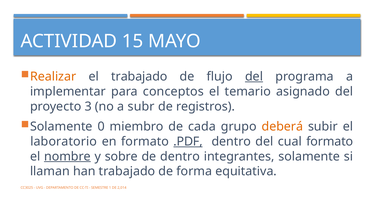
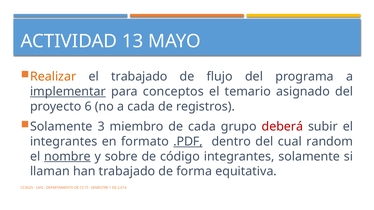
15: 15 -> 13
del at (254, 77) underline: present -> none
implementar underline: none -> present
3: 3 -> 6
a subr: subr -> cada
0: 0 -> 3
deberá colour: orange -> red
laboratorio at (64, 142): laboratorio -> integrantes
cual formato: formato -> random
de dentro: dentro -> código
